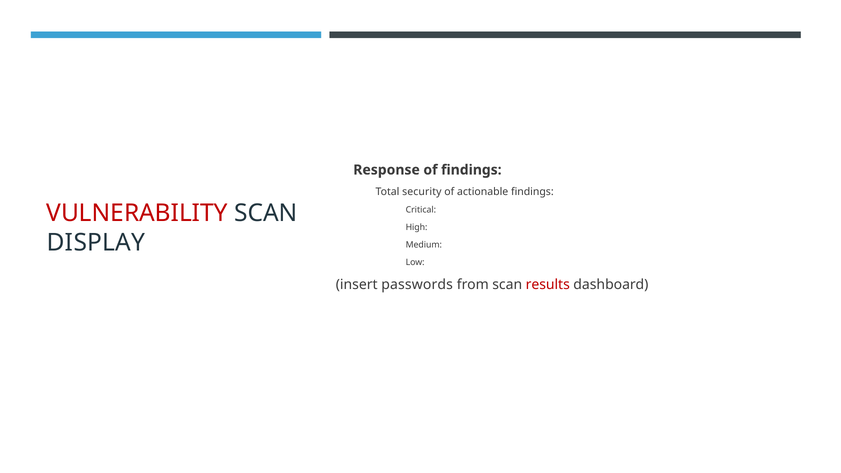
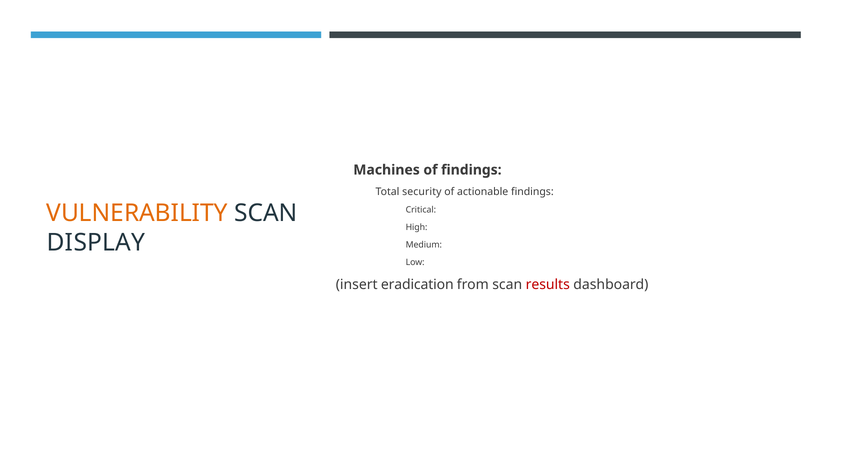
Response: Response -> Machines
VULNERABILITY colour: red -> orange
passwords: passwords -> eradication
